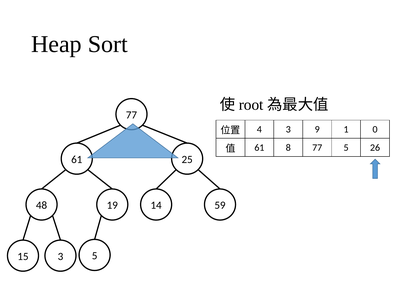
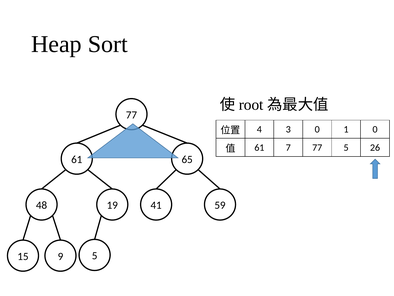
3 9: 9 -> 0
8: 8 -> 7
25: 25 -> 65
14: 14 -> 41
15 3: 3 -> 9
